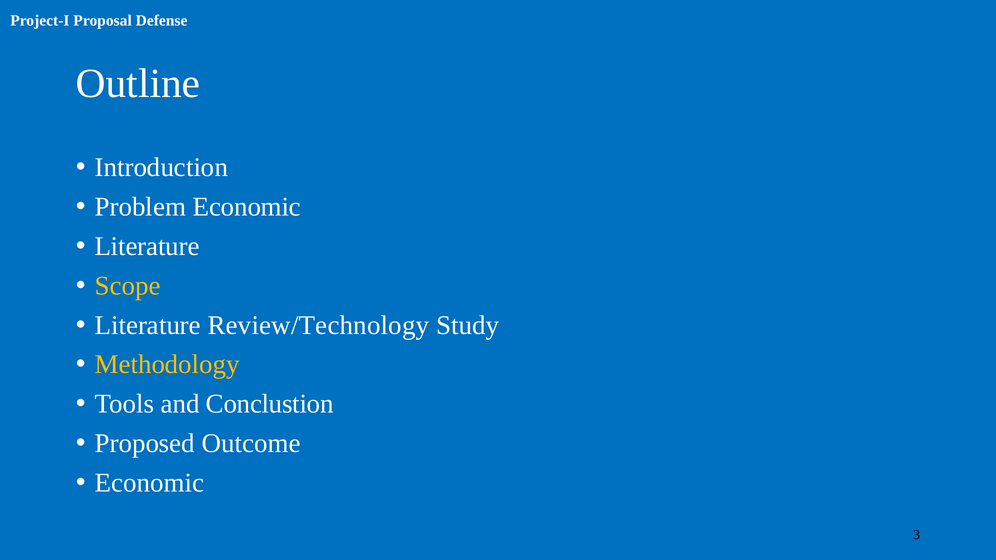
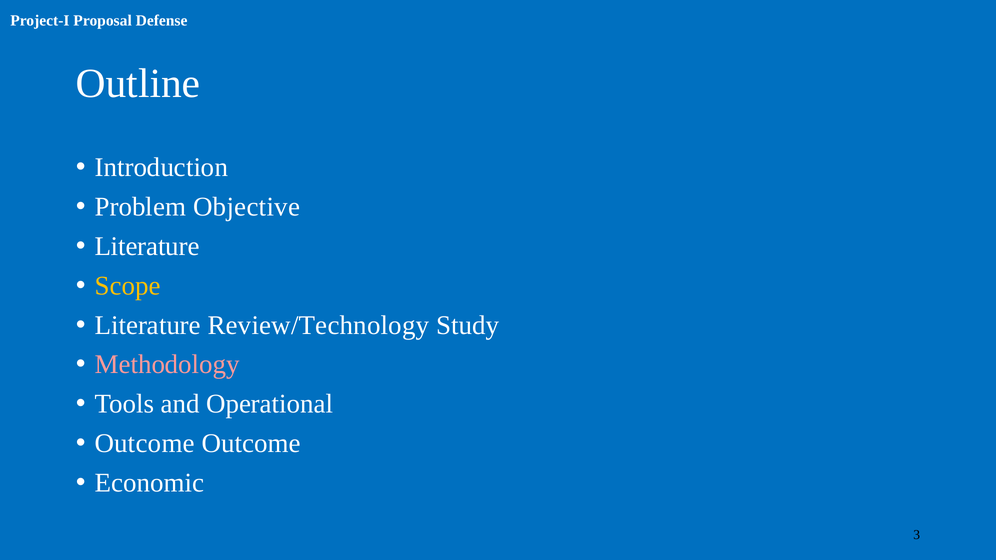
Problem Economic: Economic -> Objective
Methodology colour: yellow -> pink
Conclustion: Conclustion -> Operational
Proposed at (145, 444): Proposed -> Outcome
